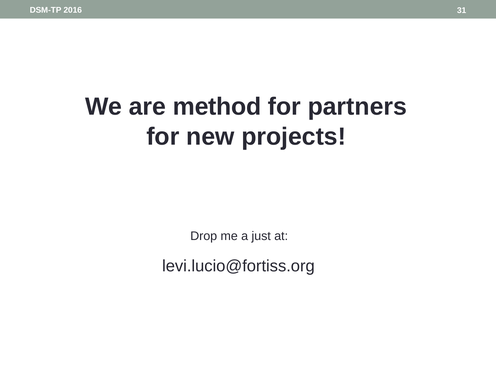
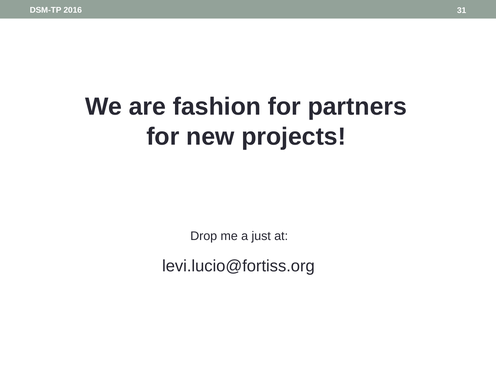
method: method -> fashion
